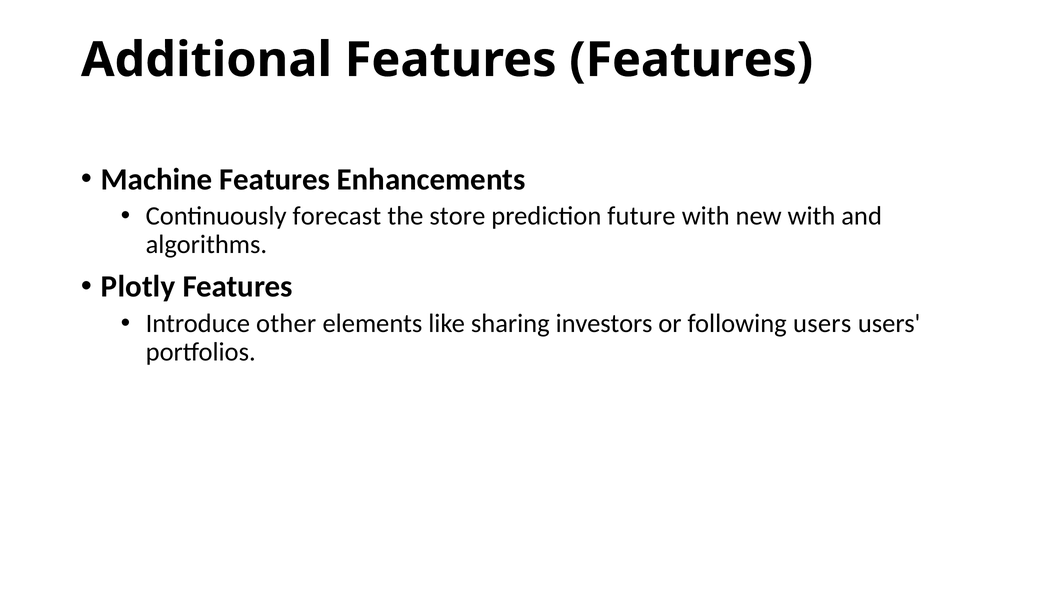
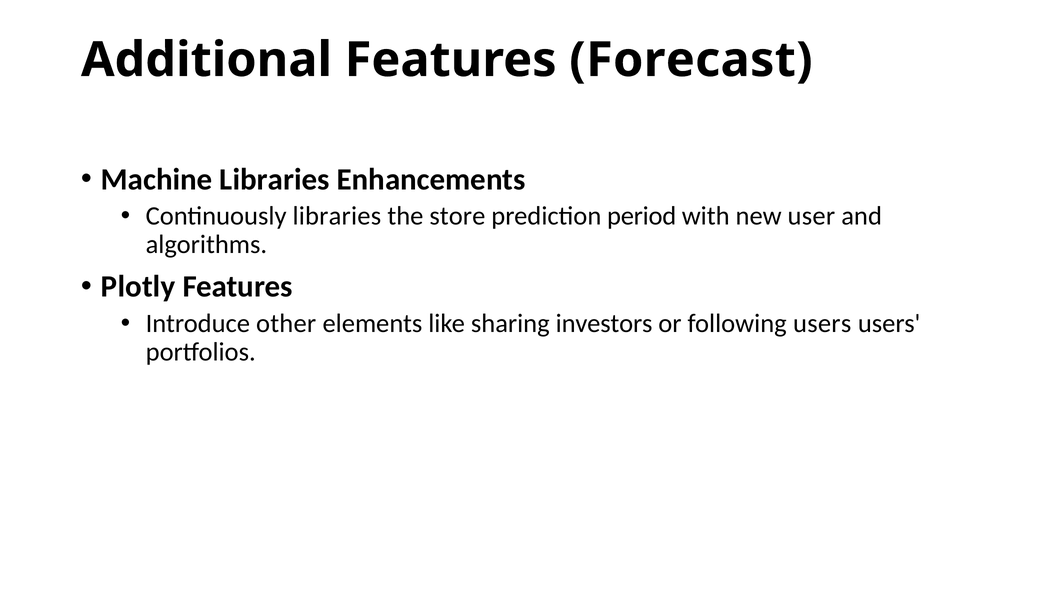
Features Features: Features -> Forecast
Machine Features: Features -> Libraries
Continuously forecast: forecast -> libraries
future: future -> period
new with: with -> user
